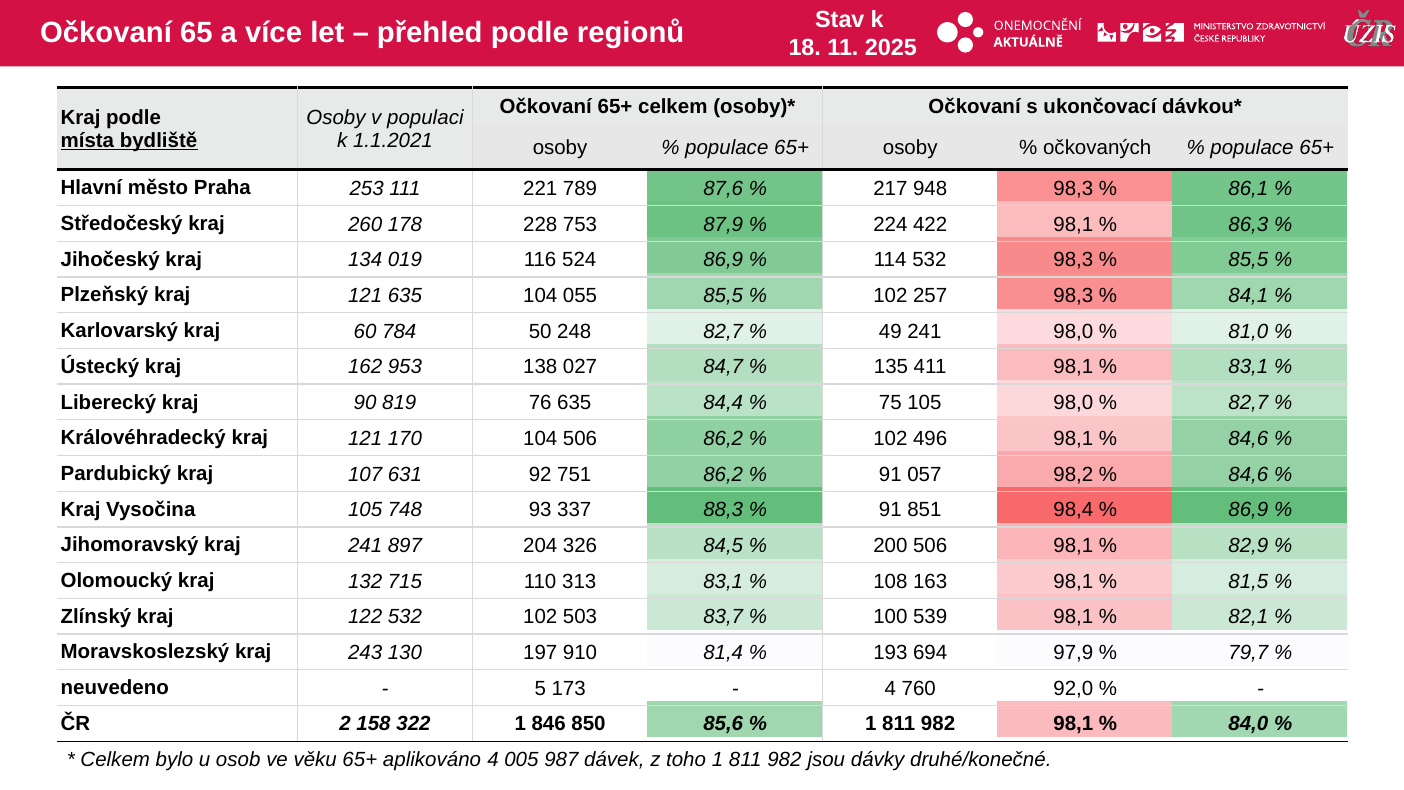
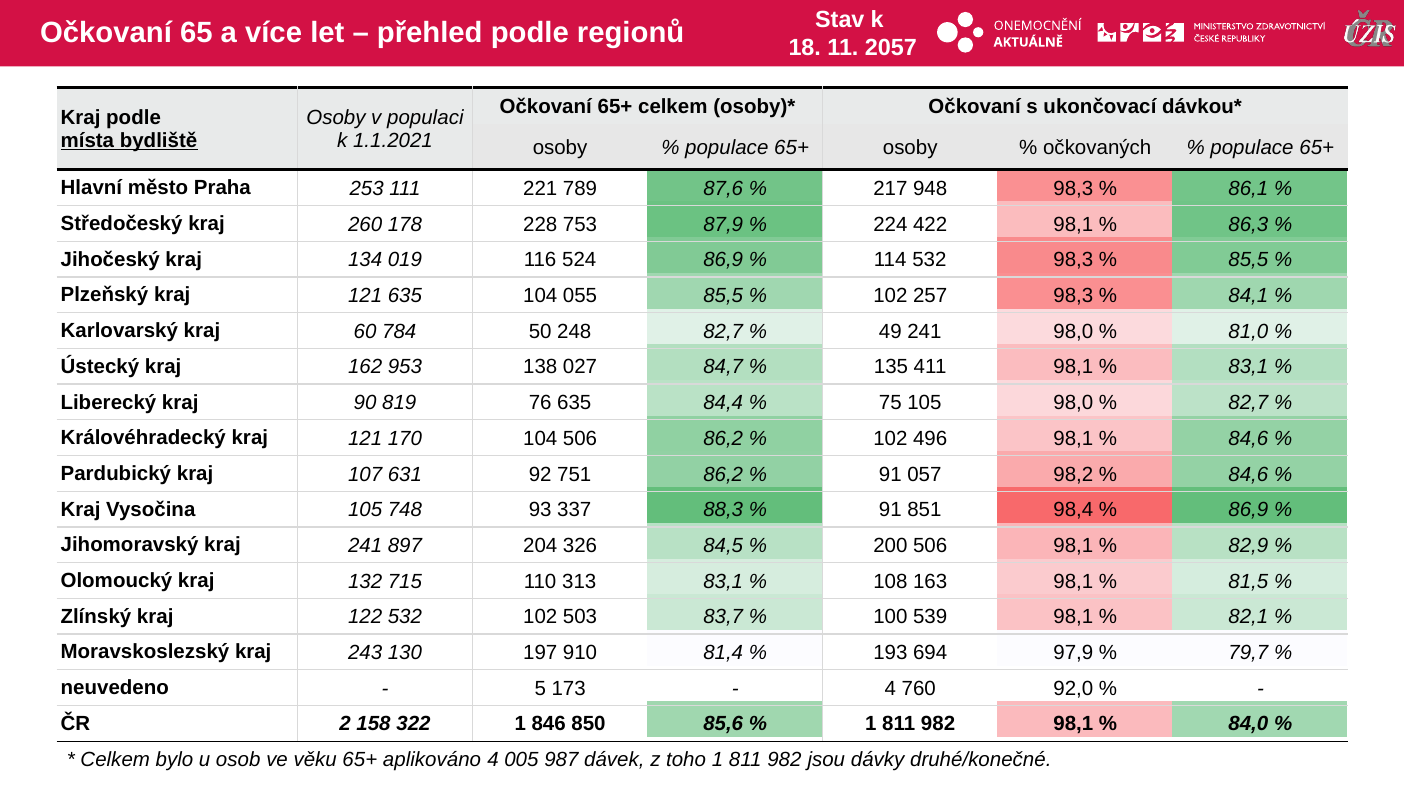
2025: 2025 -> 2057
